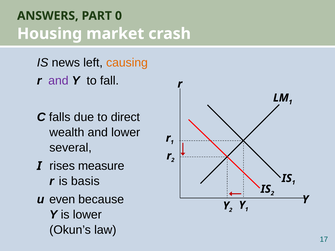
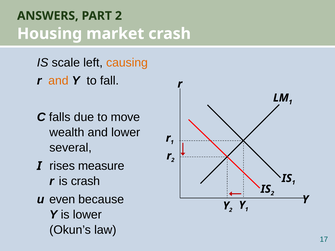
PART 0: 0 -> 2
news: news -> scale
and at (58, 81) colour: purple -> orange
direct: direct -> move
is basis: basis -> crash
